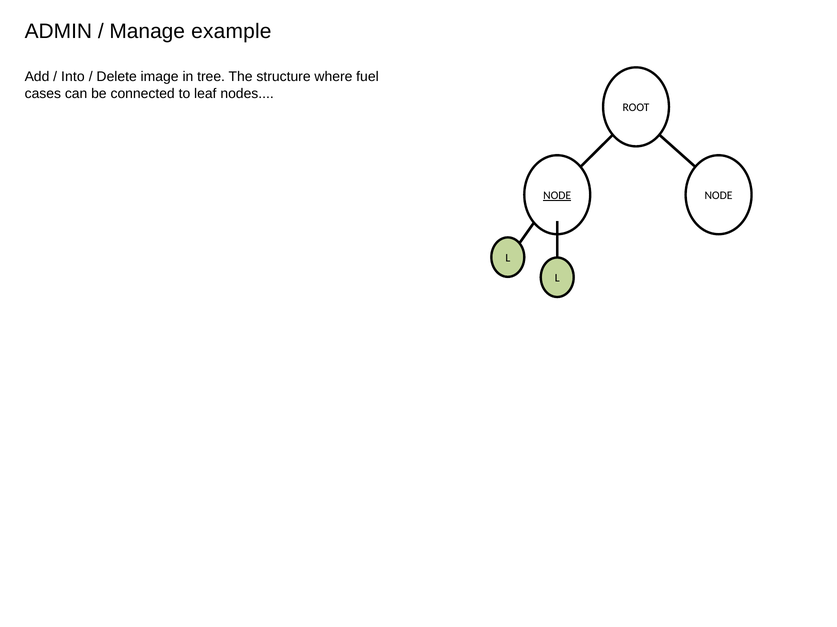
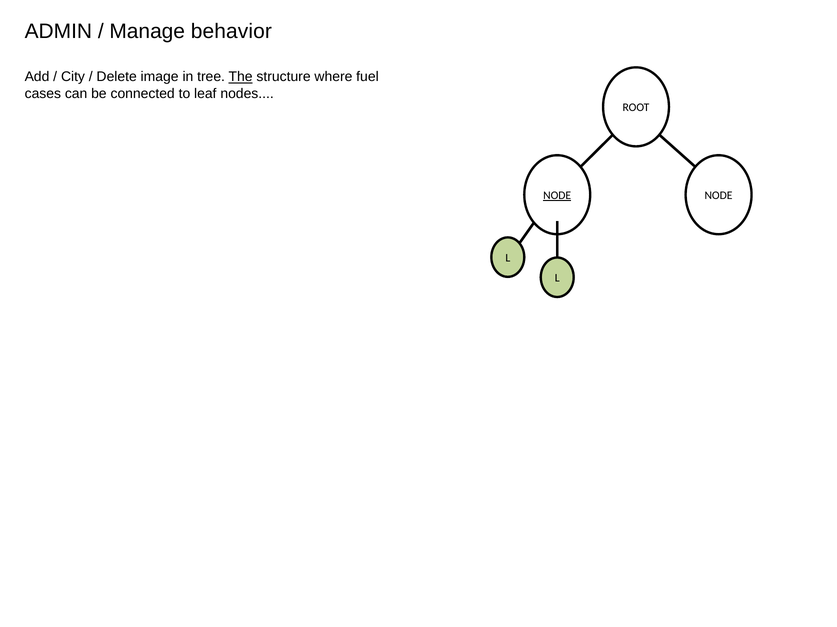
example: example -> behavior
Into: Into -> City
The underline: none -> present
